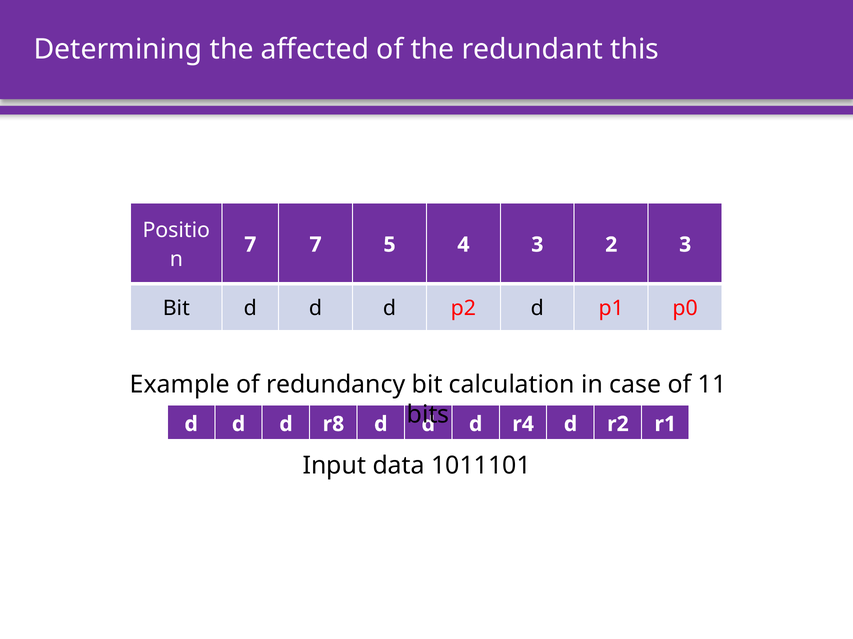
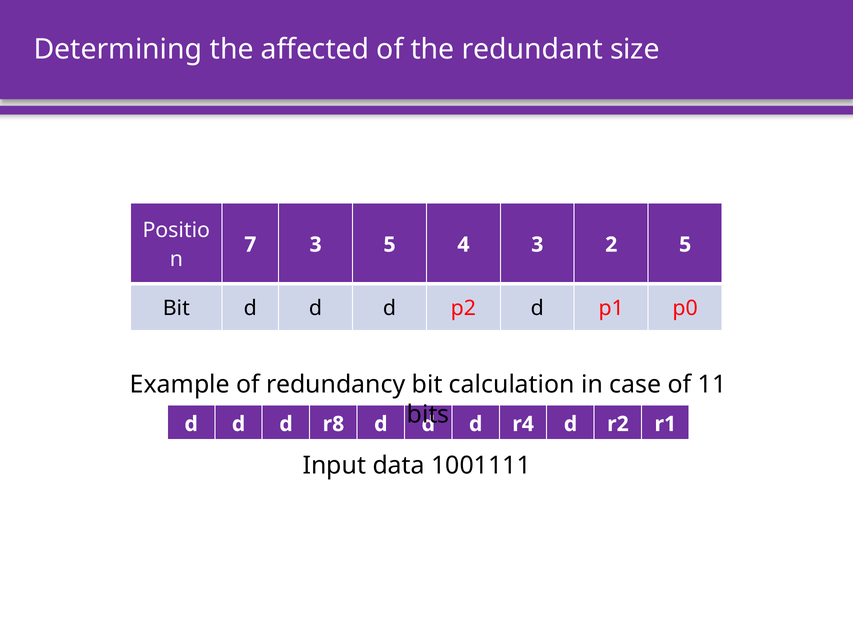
this: this -> size
7 7: 7 -> 3
2 3: 3 -> 5
1011101: 1011101 -> 1001111
